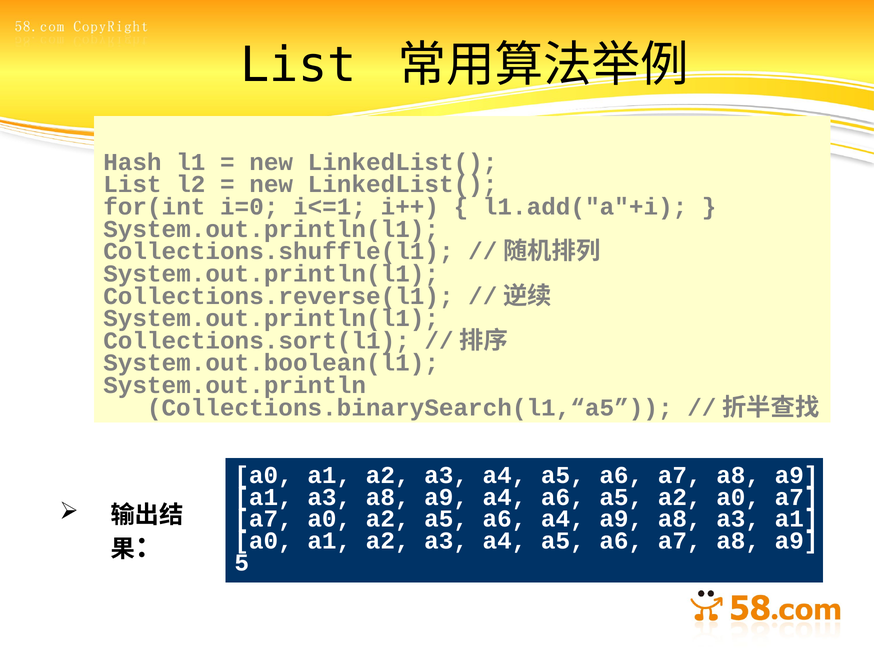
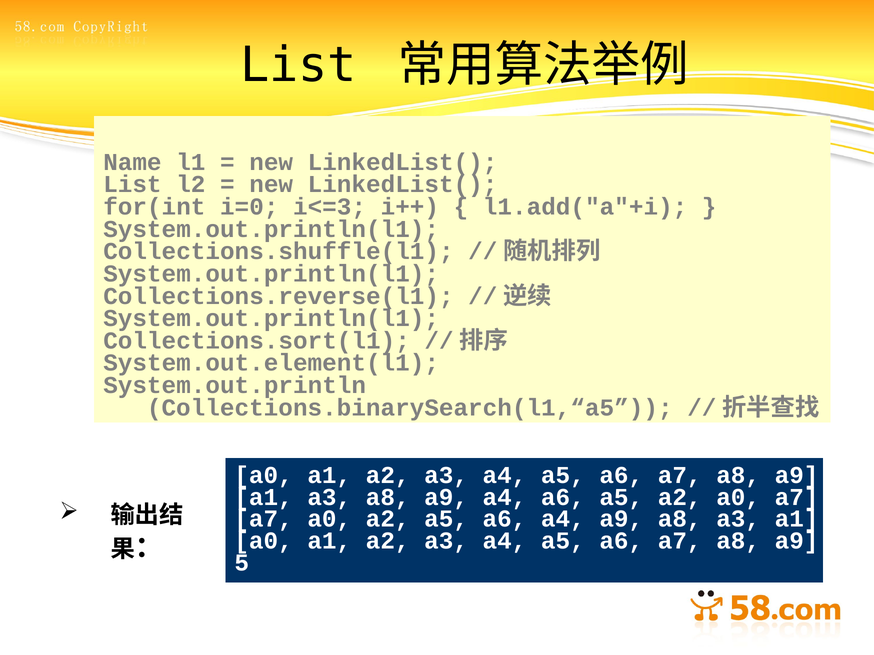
Hash: Hash -> Name
i<=1: i<=1 -> i<=3
System.out.boolean(l1: System.out.boolean(l1 -> System.out.element(l1
